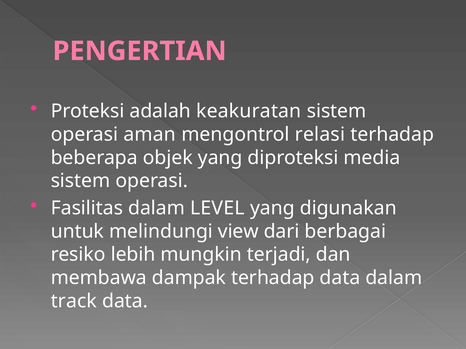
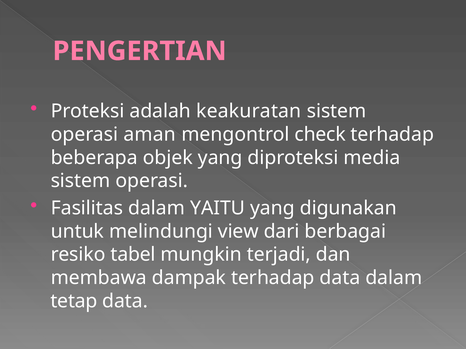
relasi: relasi -> check
LEVEL: LEVEL -> YAITU
lebih: lebih -> tabel
track: track -> tetap
